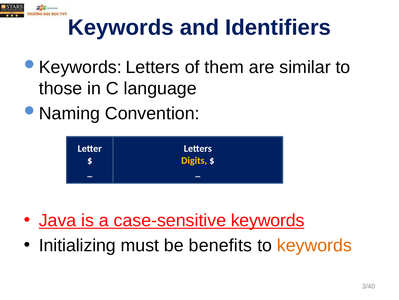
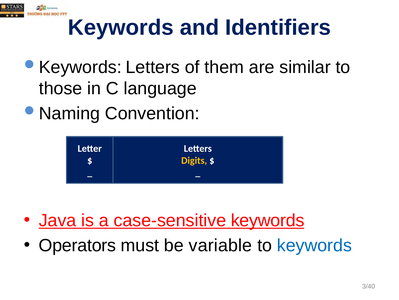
Initializing: Initializing -> Operators
benefits: benefits -> variable
keywords at (314, 245) colour: orange -> blue
